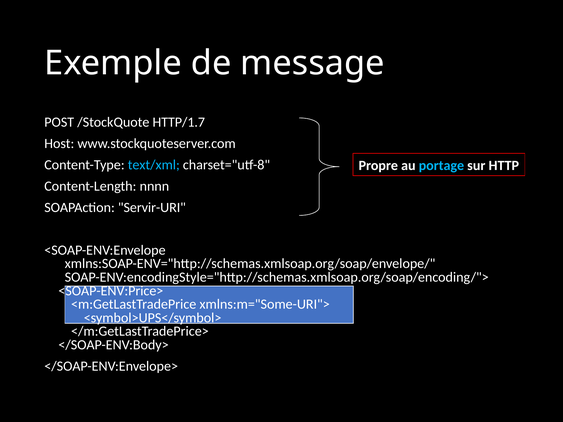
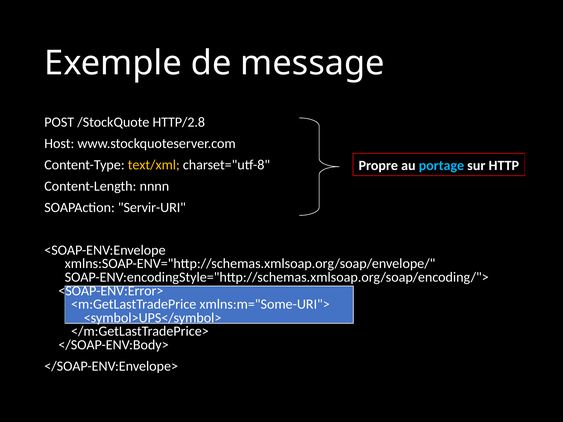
HTTP/1.7: HTTP/1.7 -> HTTP/2.8
text/xml colour: light blue -> yellow
<SOAP-ENV:Price>: <SOAP-ENV:Price> -> <SOAP-ENV:Error>
